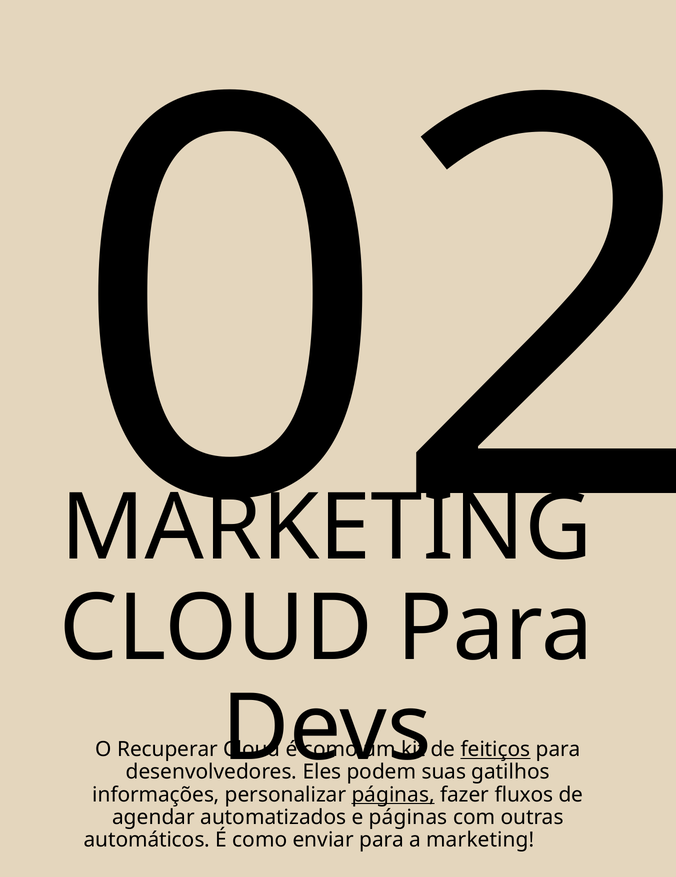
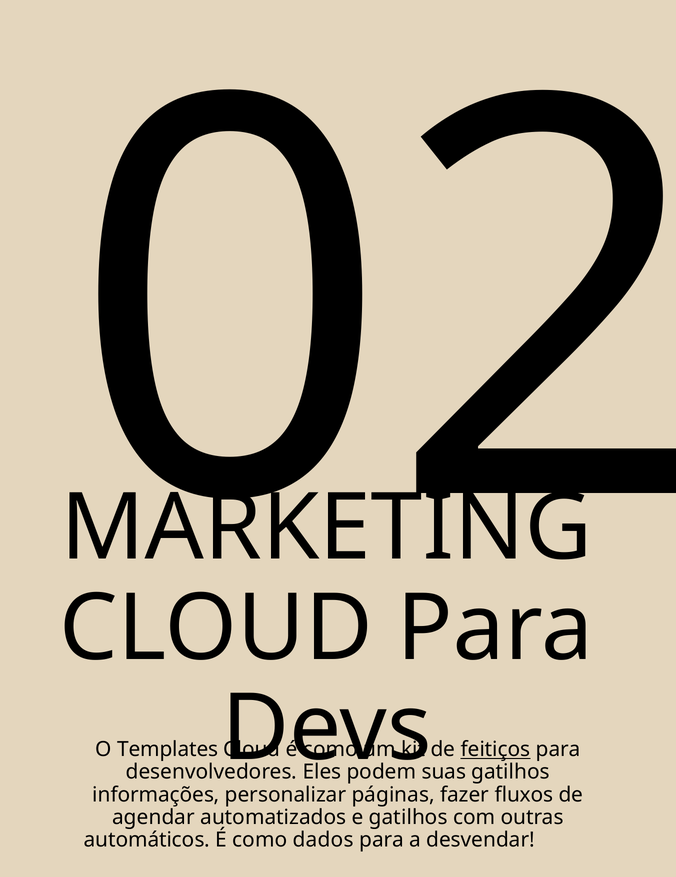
Recuperar: Recuperar -> Templates
páginas at (393, 795) underline: present -> none
e páginas: páginas -> gatilhos
enviar: enviar -> dados
a marketing: marketing -> desvendar
